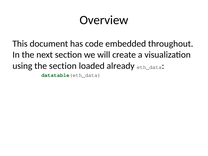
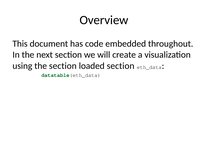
loaded already: already -> section
